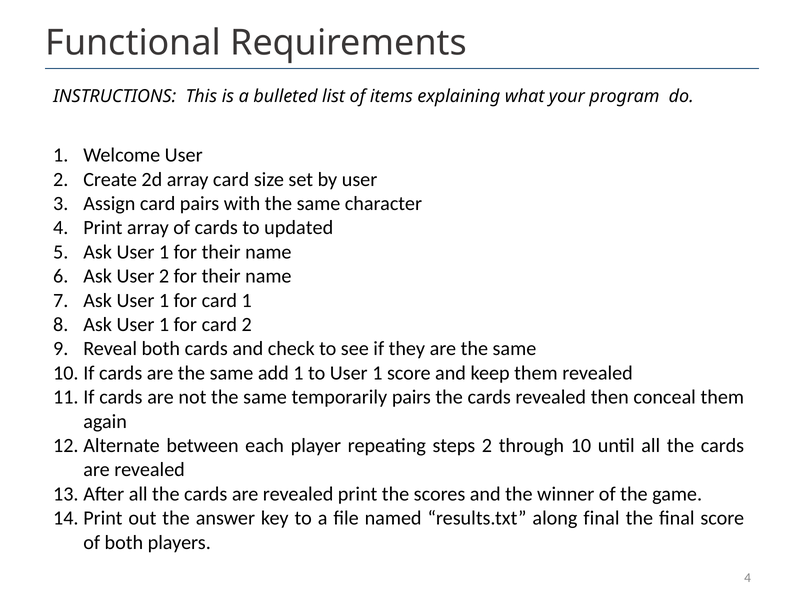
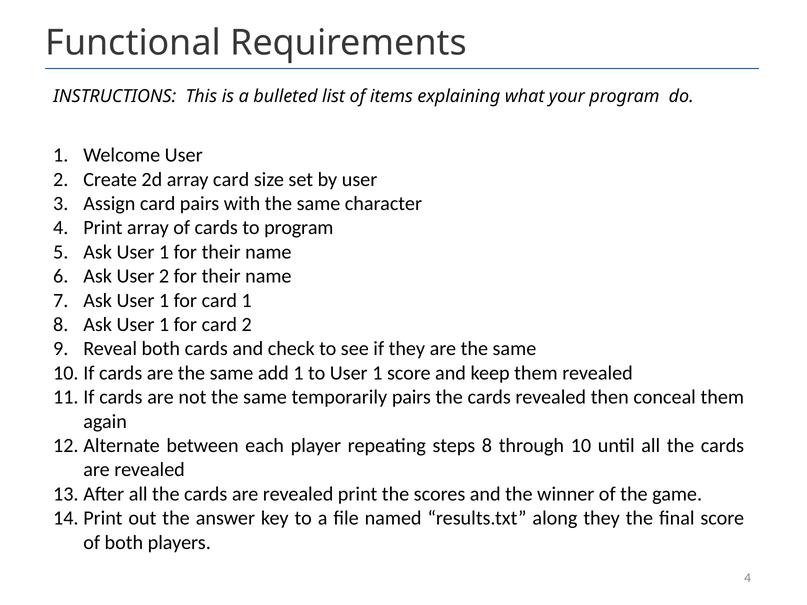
to updated: updated -> program
steps 2: 2 -> 8
along final: final -> they
